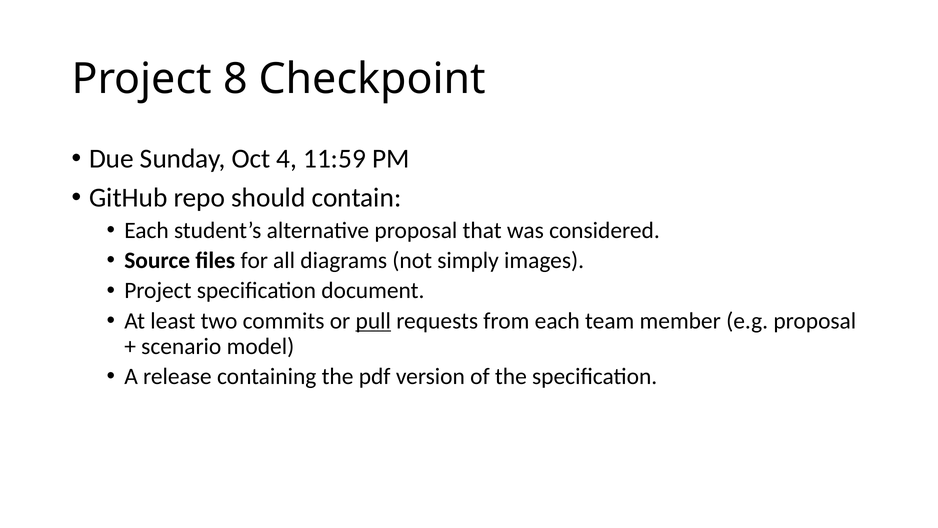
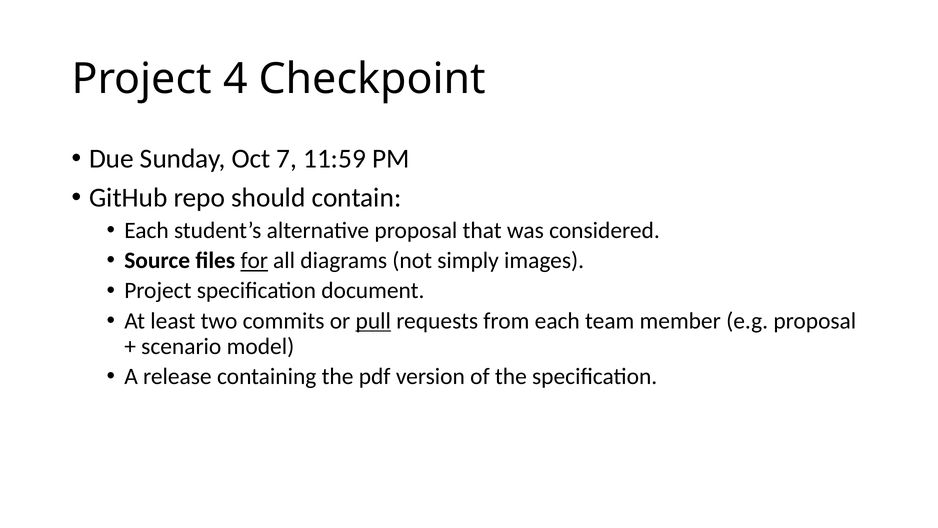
8: 8 -> 4
4: 4 -> 7
for underline: none -> present
